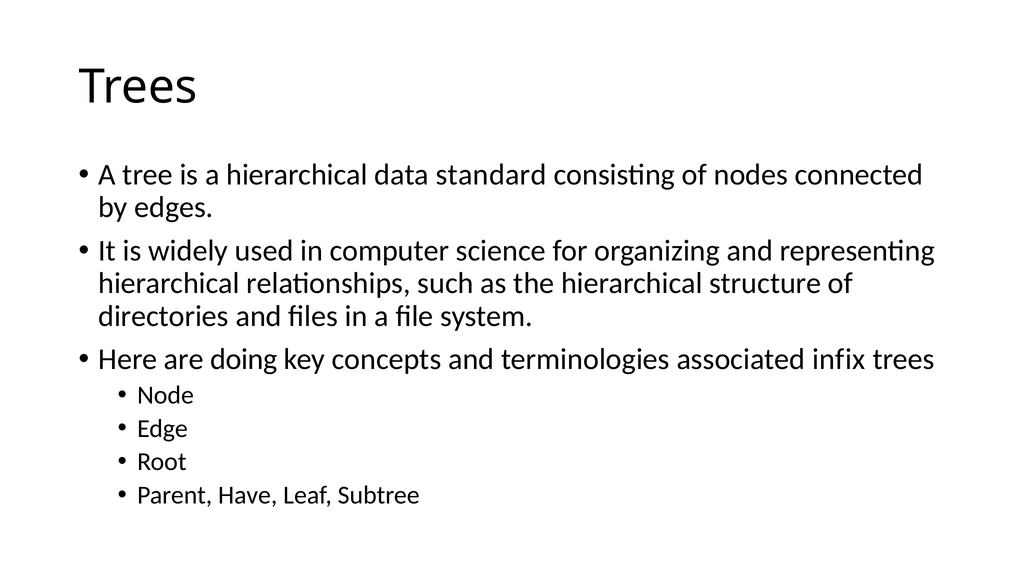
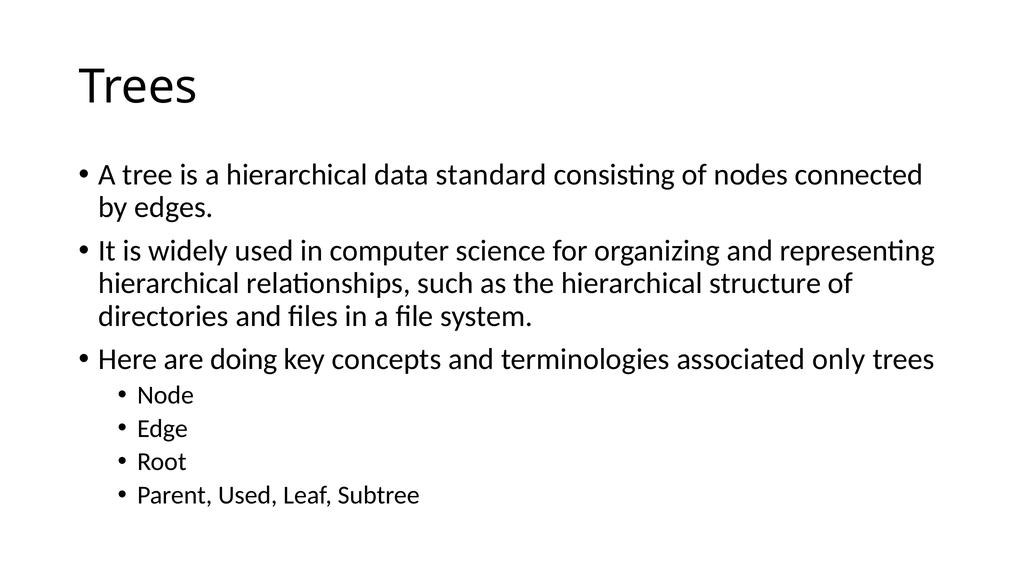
infix: infix -> only
Parent Have: Have -> Used
